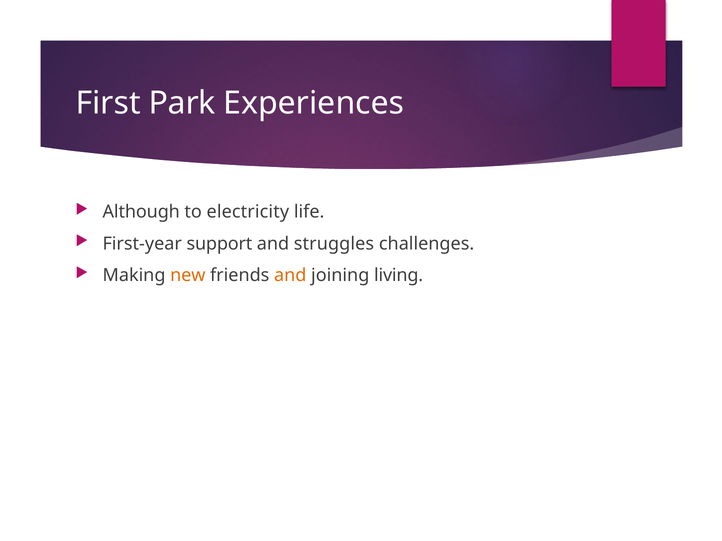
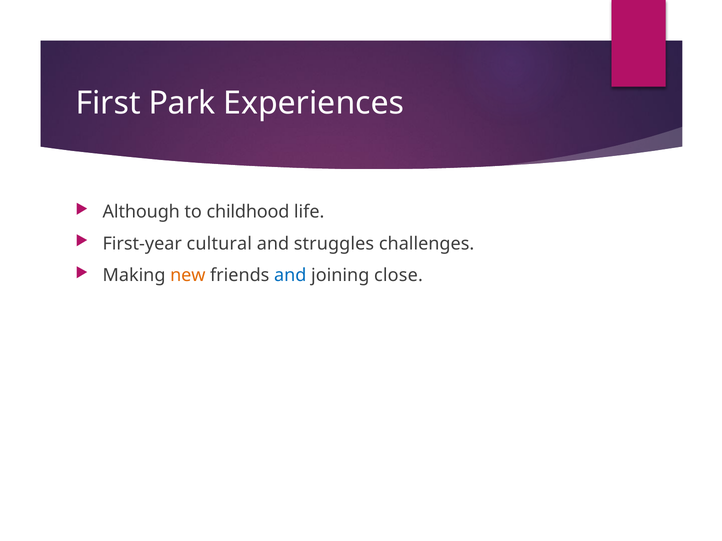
electricity: electricity -> childhood
support: support -> cultural
and at (290, 276) colour: orange -> blue
living: living -> close
